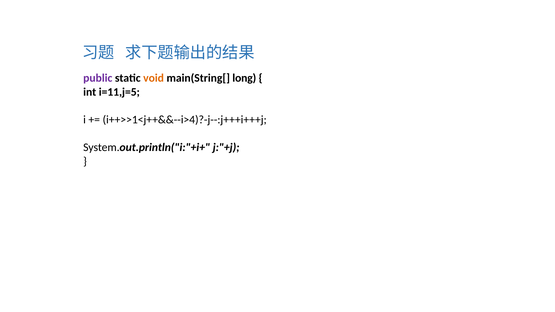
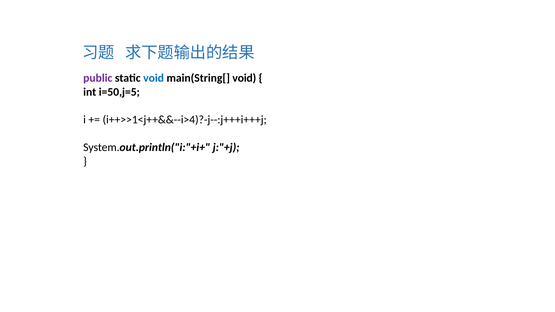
void at (154, 78) colour: orange -> blue
main(String[ long: long -> void
i=11,j=5: i=11,j=5 -> i=50,j=5
